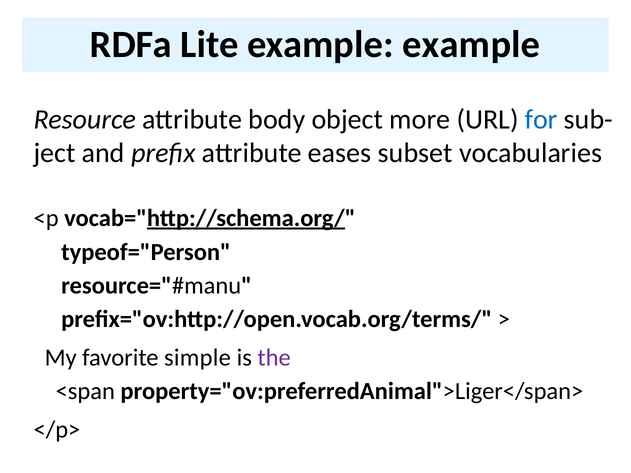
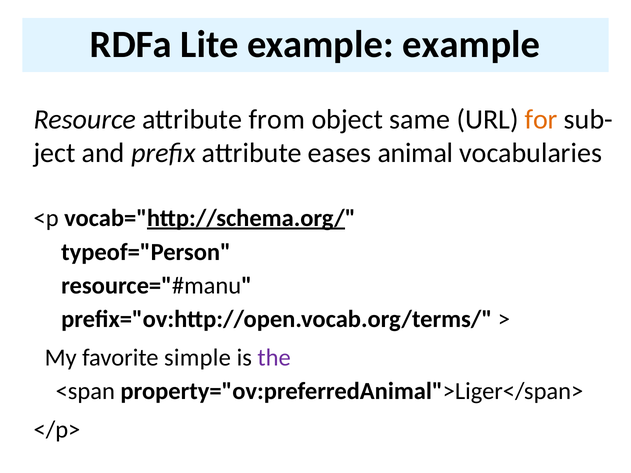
body: body -> from
more: more -> same
for colour: blue -> orange
subset: subset -> animal
